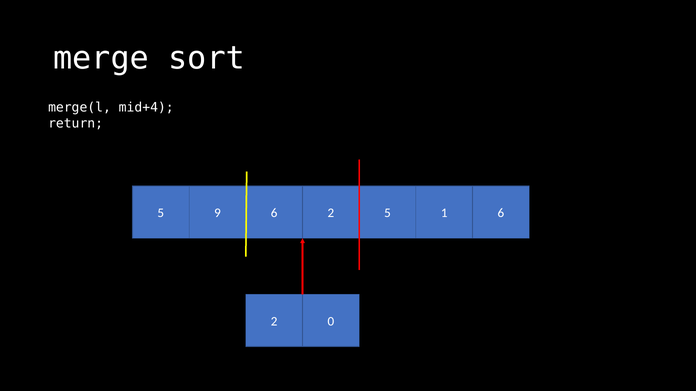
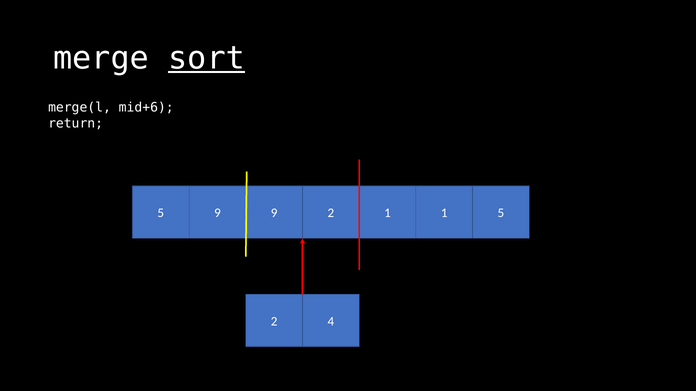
sort underline: none -> present
mid+4: mid+4 -> mid+6
9 6: 6 -> 9
2 5: 5 -> 1
1 6: 6 -> 5
0: 0 -> 4
